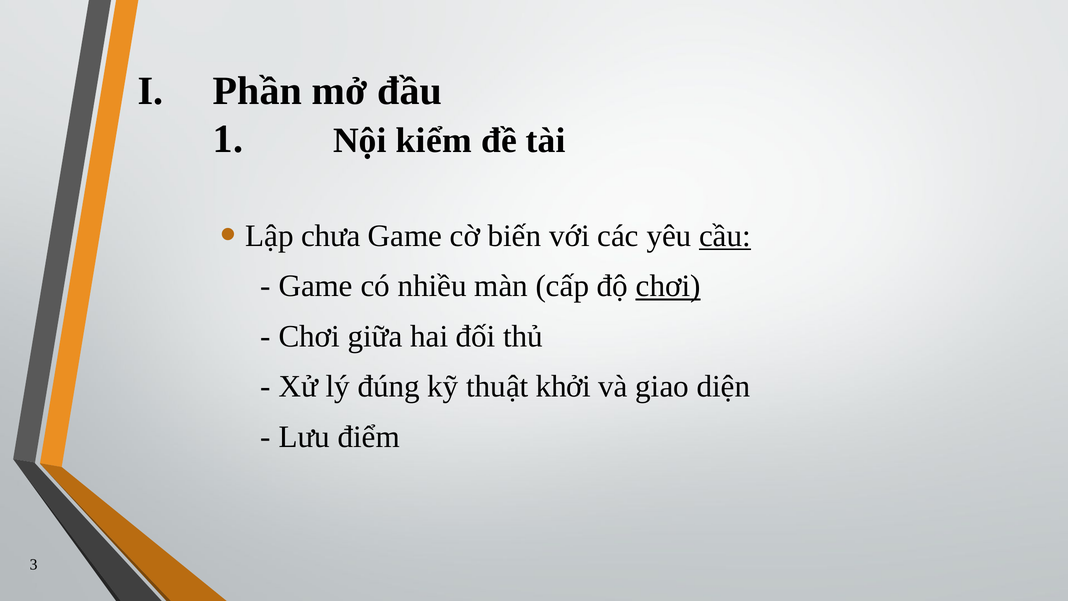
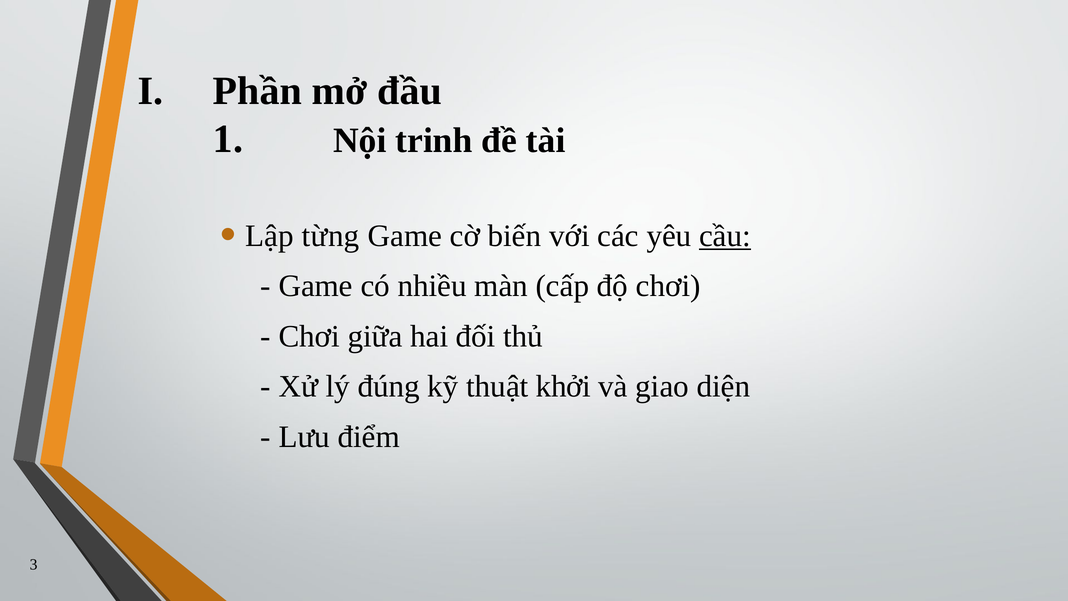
kiểm: kiểm -> trinh
chưa: chưa -> từng
chơi at (668, 286) underline: present -> none
